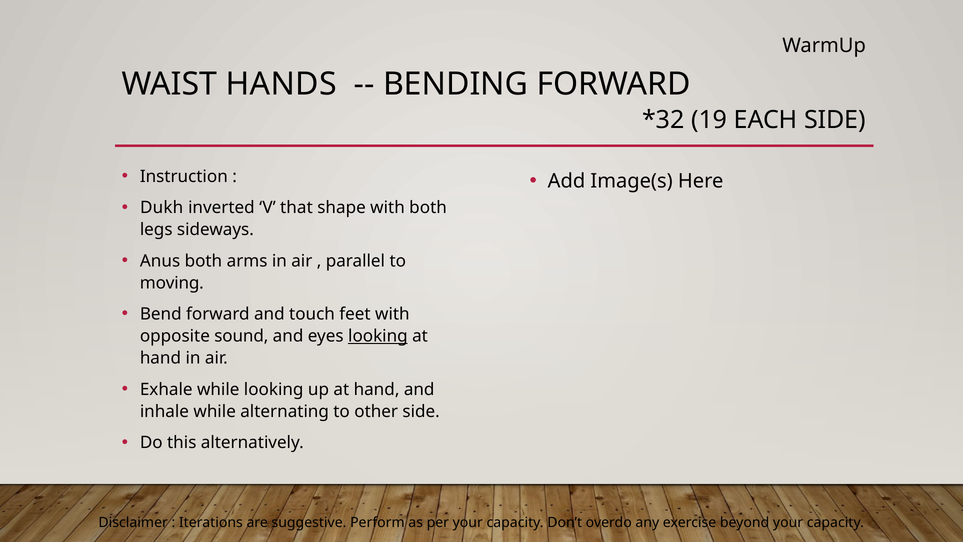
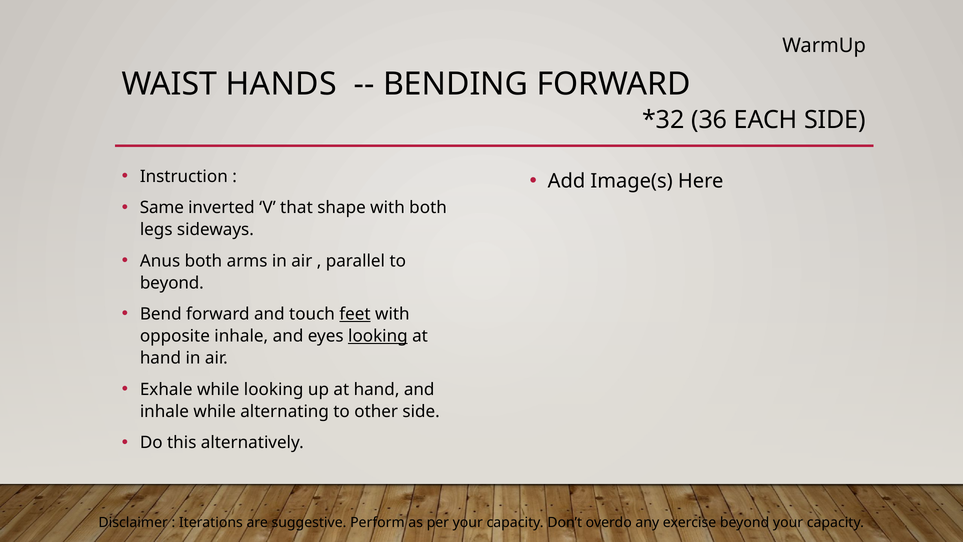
19: 19 -> 36
Dukh: Dukh -> Same
moving at (172, 283): moving -> beyond
feet underline: none -> present
opposite sound: sound -> inhale
